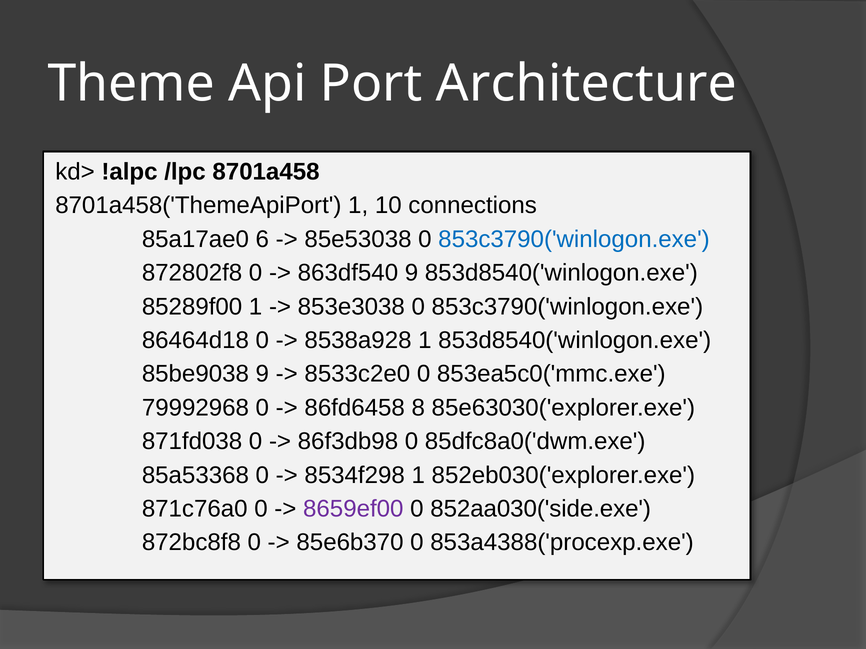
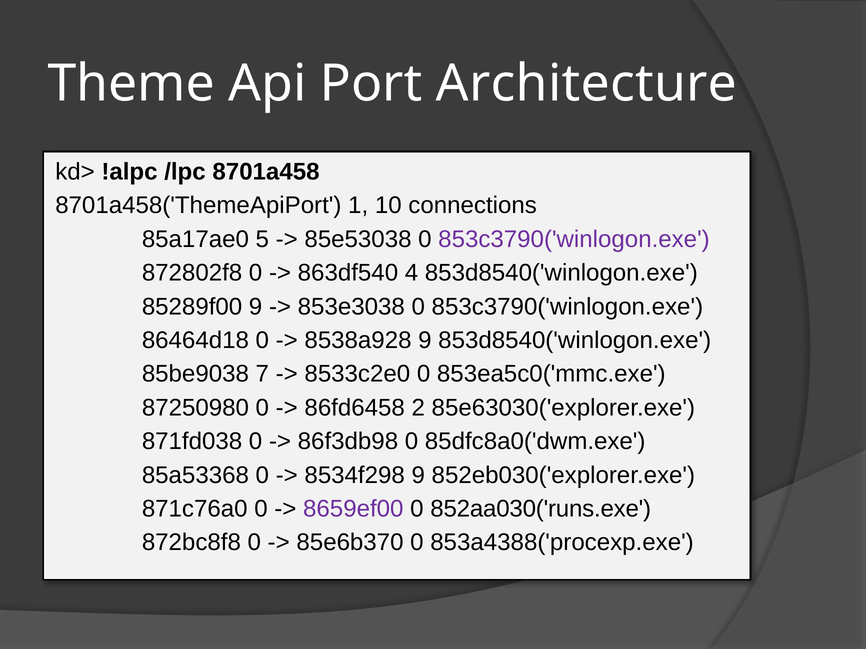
6: 6 -> 5
853c3790('winlogon.exe at (574, 239) colour: blue -> purple
863df540 9: 9 -> 4
85289f00 1: 1 -> 9
8538a928 1: 1 -> 9
85be9038 9: 9 -> 7
79992968: 79992968 -> 87250980
8: 8 -> 2
8534f298 1: 1 -> 9
852aa030('side.exe: 852aa030('side.exe -> 852aa030('runs.exe
